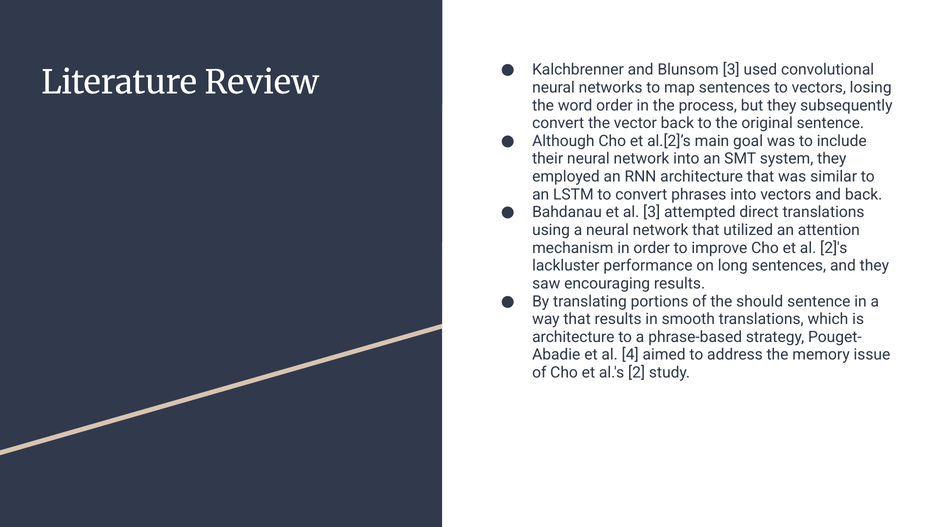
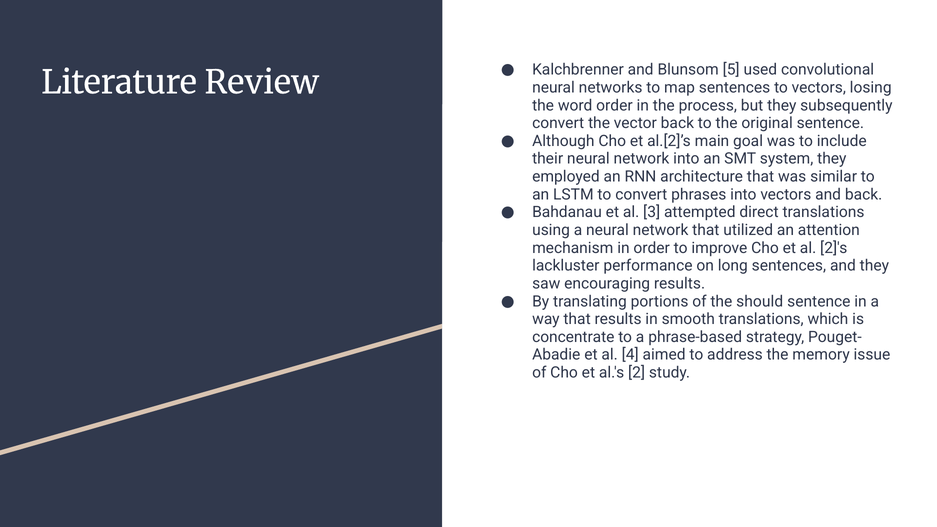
Blunsom 3: 3 -> 5
architecture at (573, 337): architecture -> concentrate
